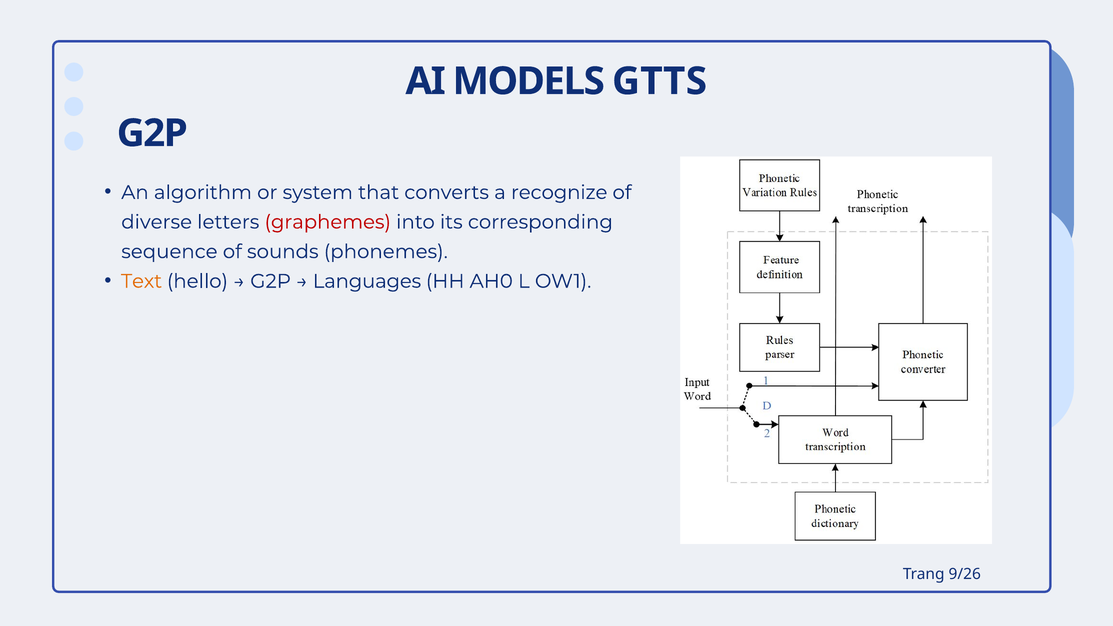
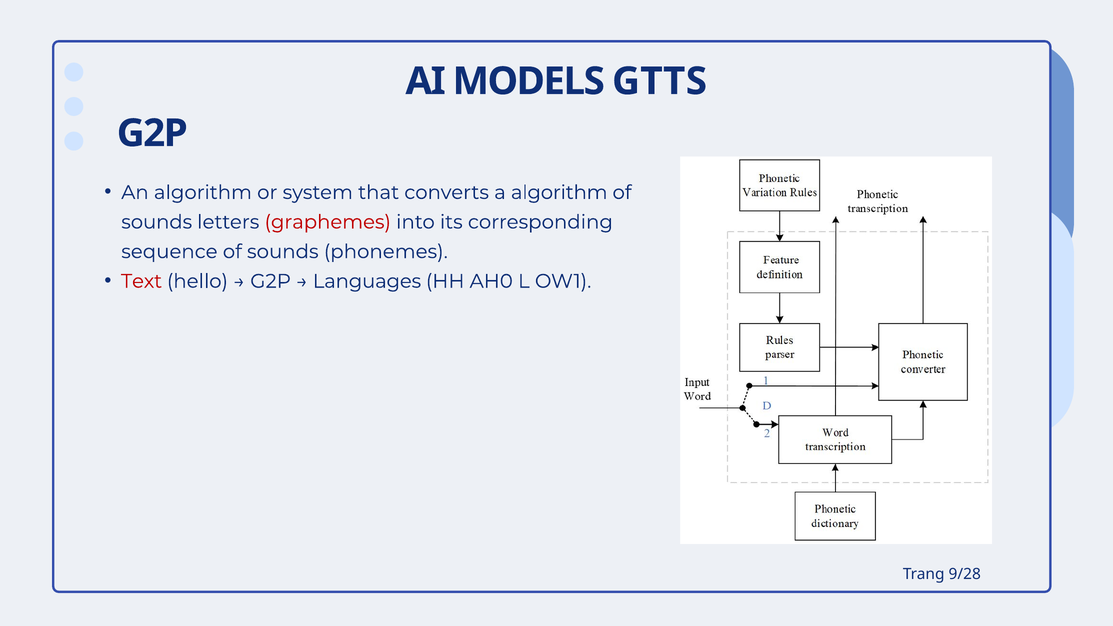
a recognize: recognize -> algorithm
diverse at (157, 222): diverse -> sounds
Text colour: orange -> red
9/26: 9/26 -> 9/28
